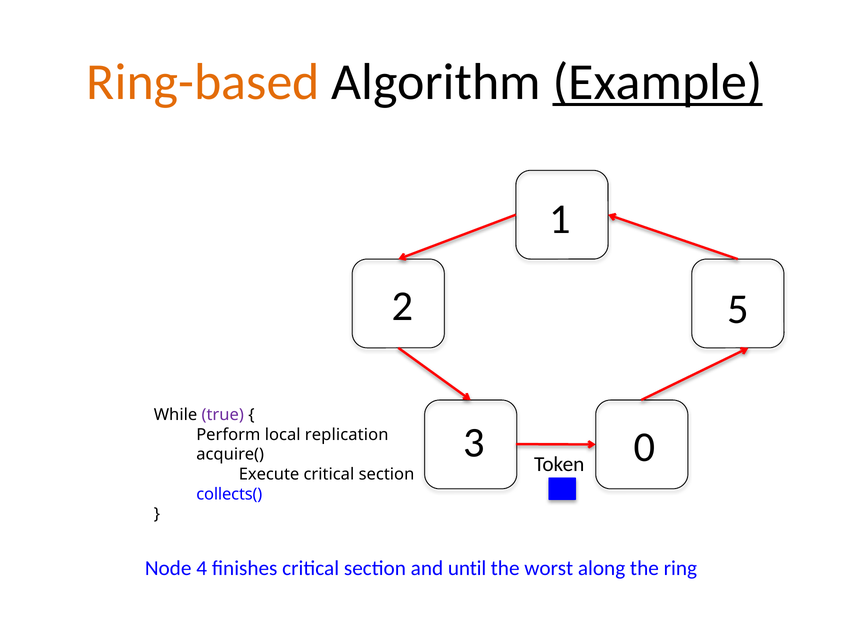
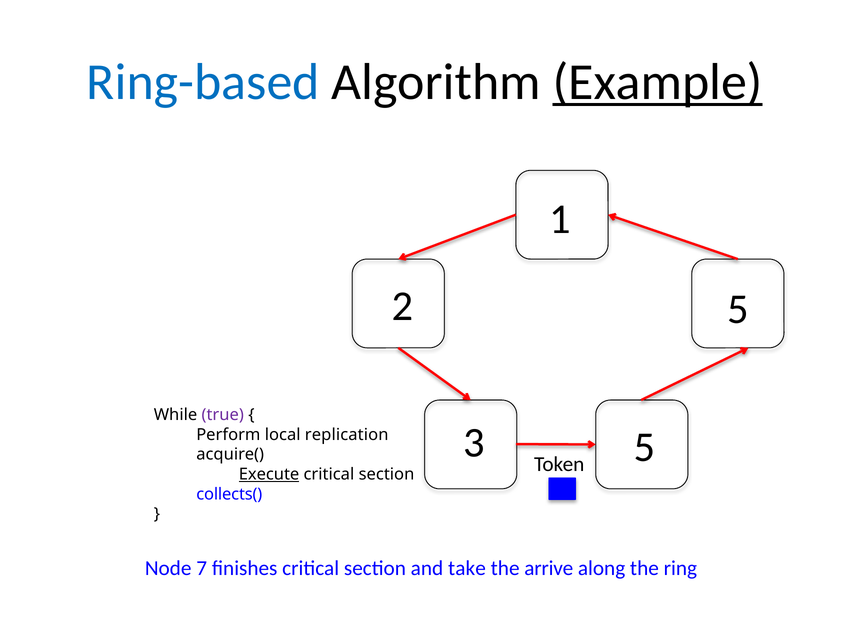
Ring-based colour: orange -> blue
3 0: 0 -> 5
Execute underline: none -> present
4: 4 -> 7
until: until -> take
worst: worst -> arrive
